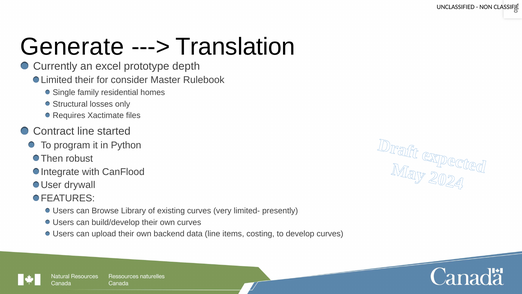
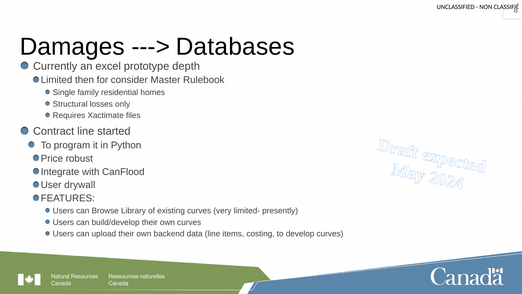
Generate: Generate -> Damages
Translation: Translation -> Databases
Limited their: their -> then
Then: Then -> Price
